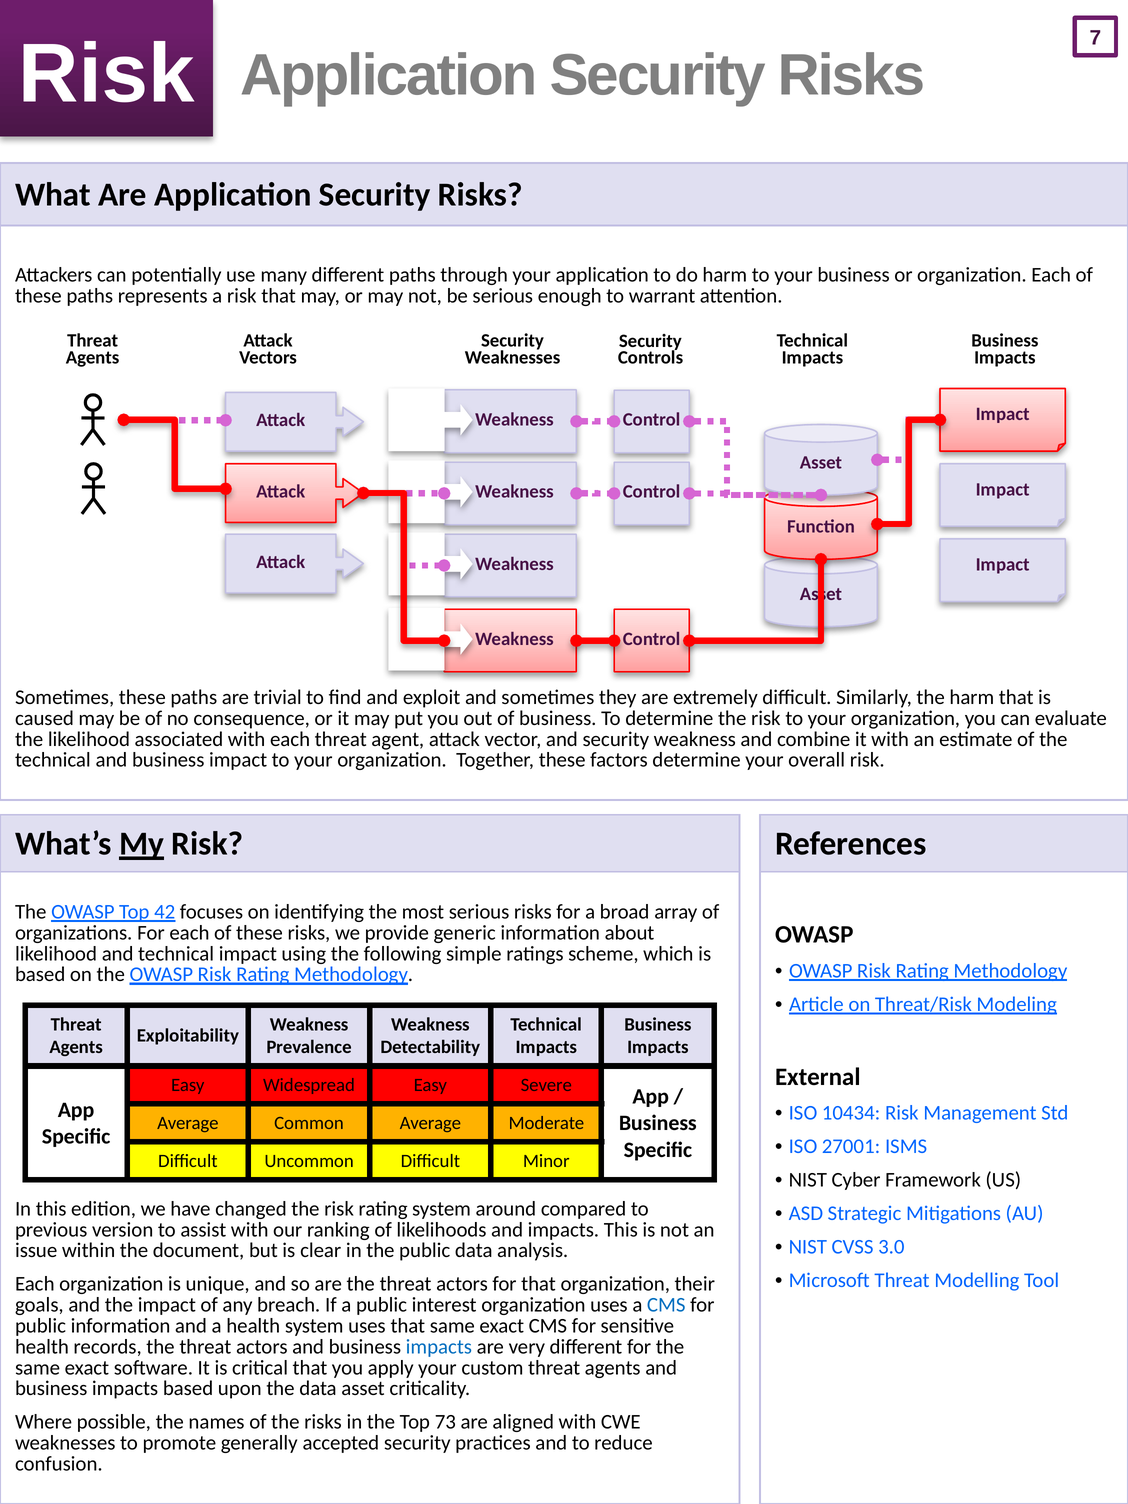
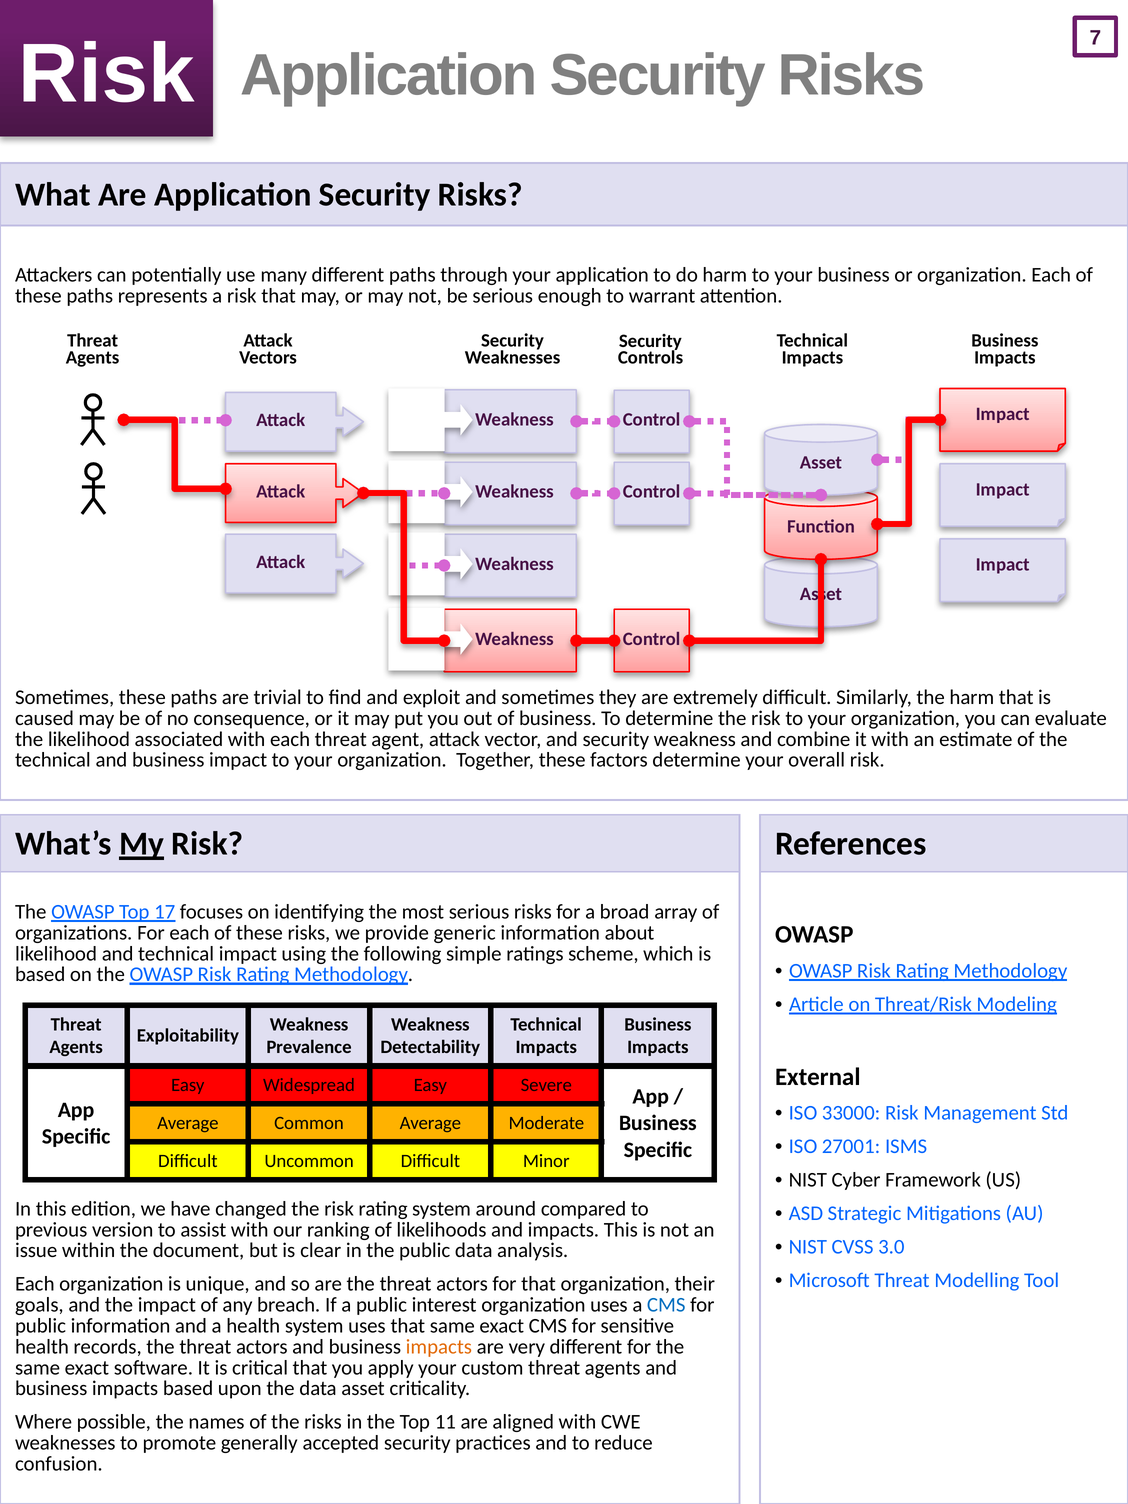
42: 42 -> 17
10434: 10434 -> 33000
impacts at (439, 1347) colour: blue -> orange
73: 73 -> 11
